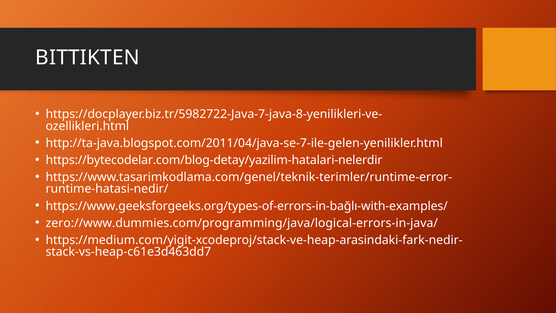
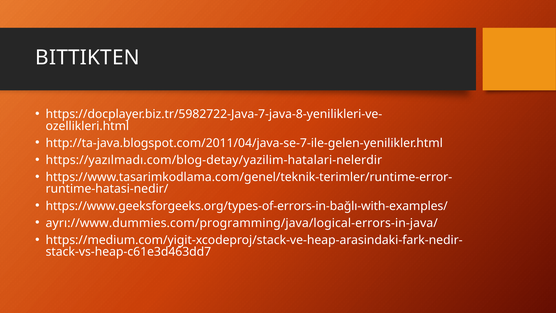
https://bytecodelar.com/blog-detay/yazilim-hatalari-nelerdir: https://bytecodelar.com/blog-detay/yazilim-hatalari-nelerdir -> https://yazılmadı.com/blog-detay/yazilim-hatalari-nelerdir
zero://www.dummies.com/programming/java/logical-errors-in-java/: zero://www.dummies.com/programming/java/logical-errors-in-java/ -> ayrı://www.dummies.com/programming/java/logical-errors-in-java/
